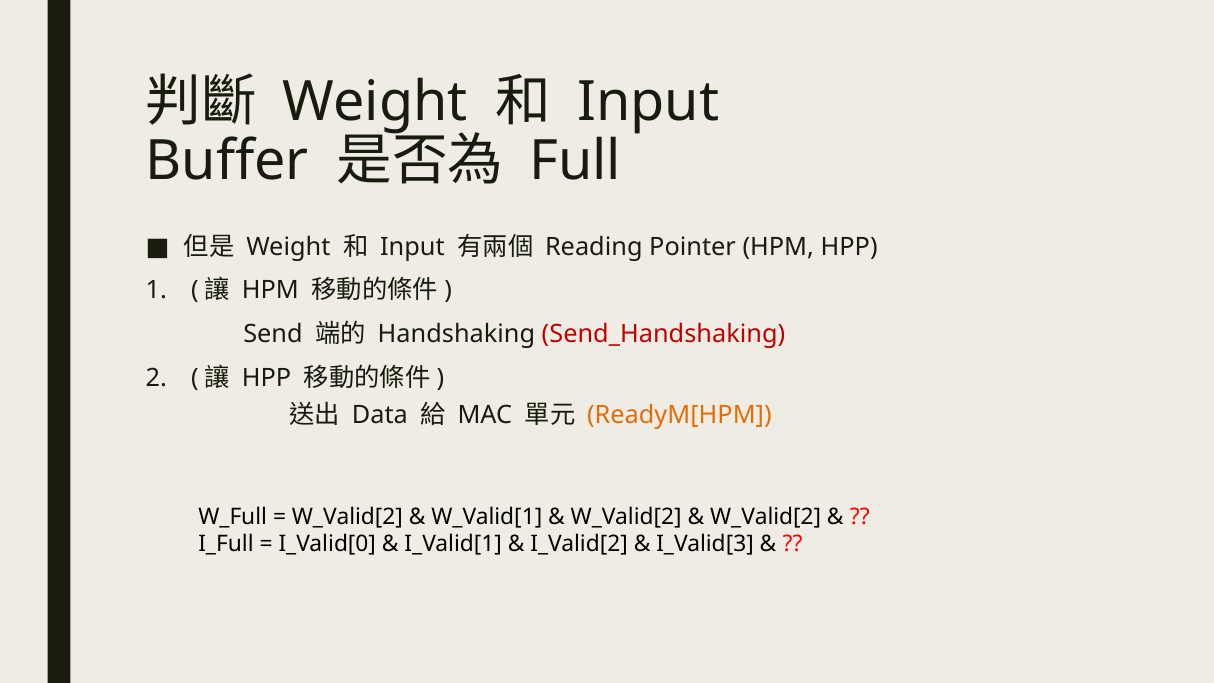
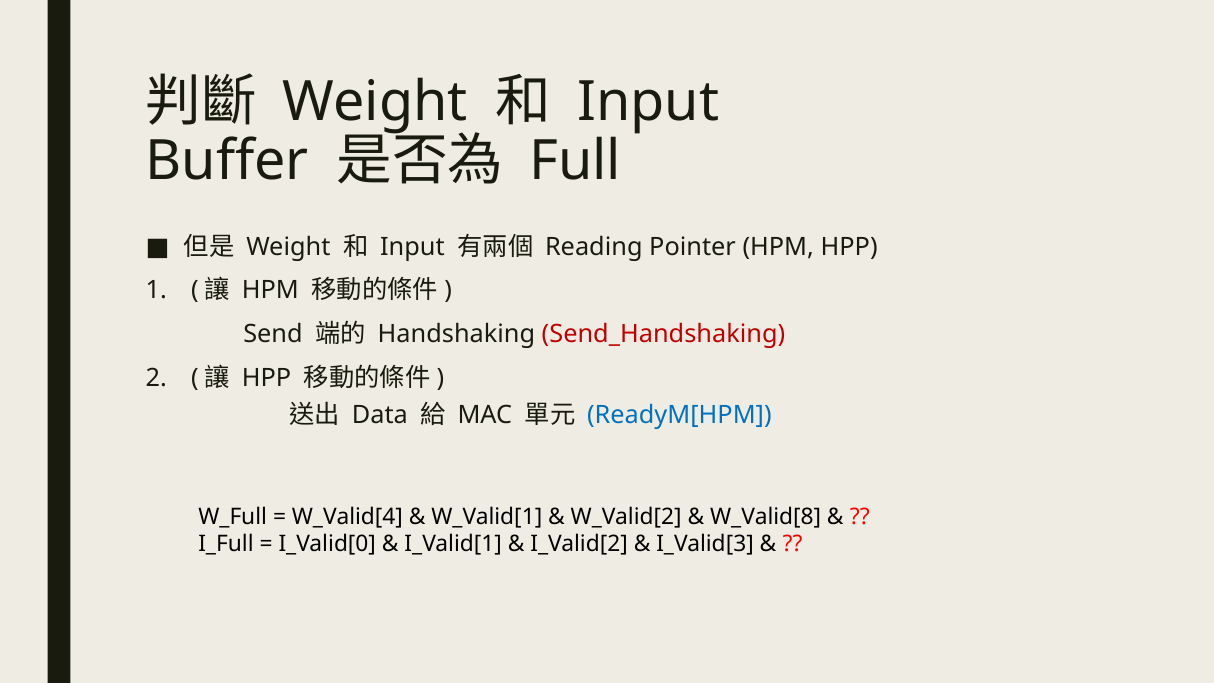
ReadyM[HPM colour: orange -> blue
W_Valid[2 at (347, 517): W_Valid[2 -> W_Valid[4
W_Valid[2 at (766, 517): W_Valid[2 -> W_Valid[8
